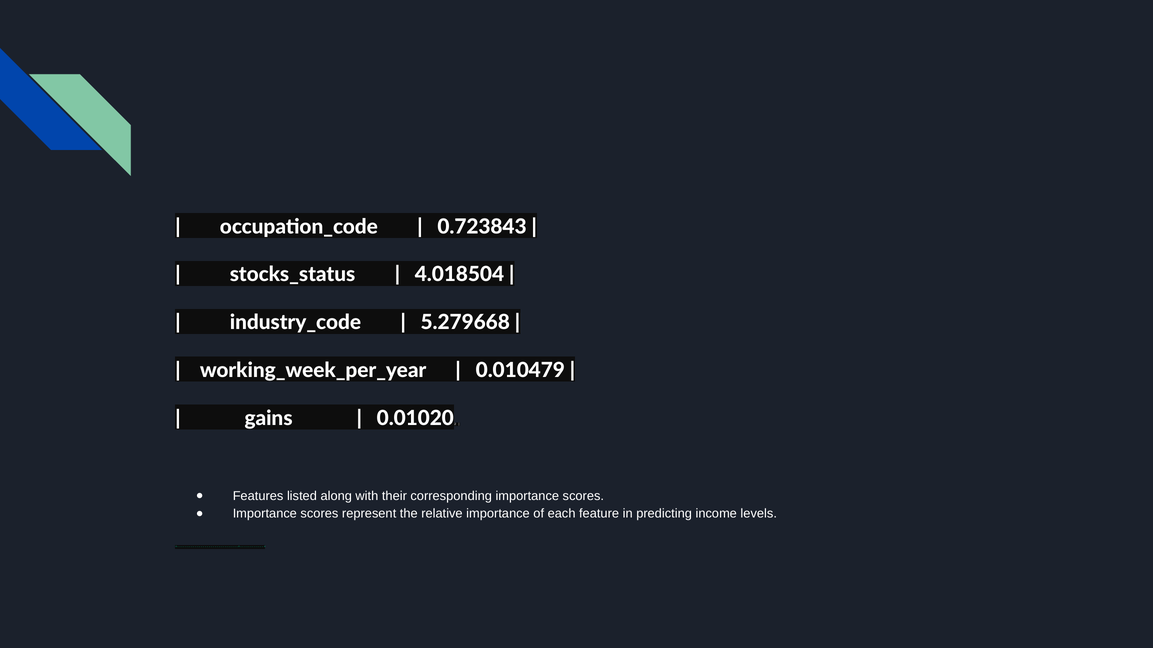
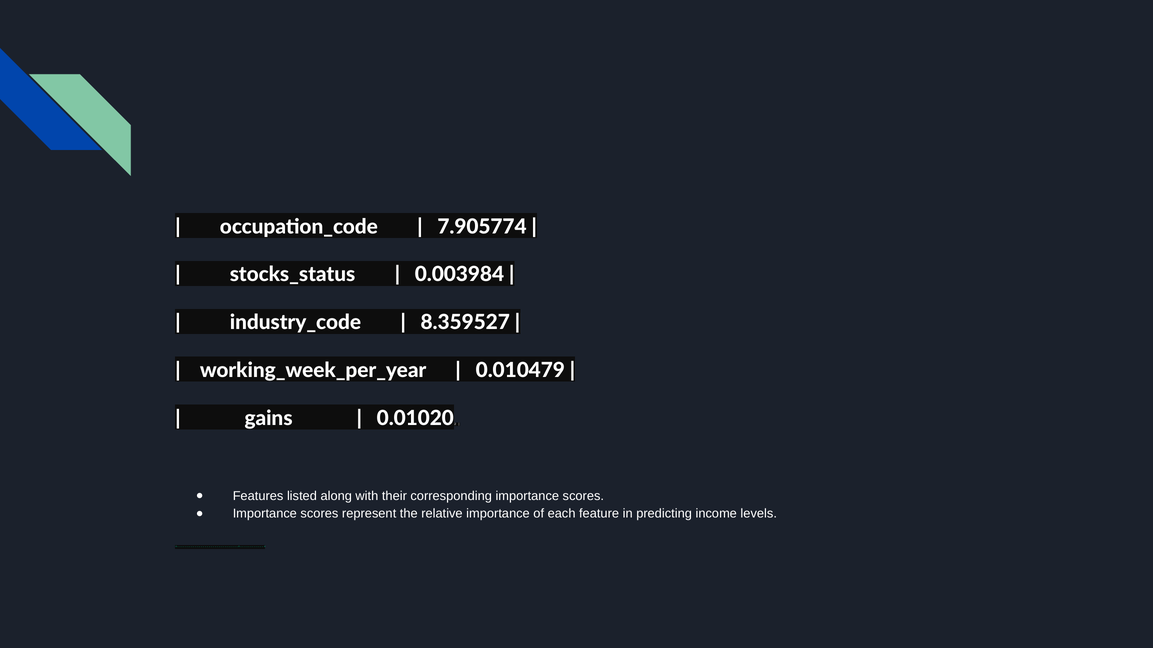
0.723843: 0.723843 -> 7.905774
4.018504: 4.018504 -> 0.003984
5.279668: 5.279668 -> 8.359527
